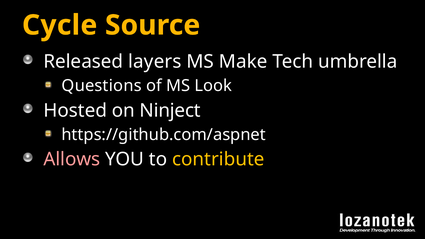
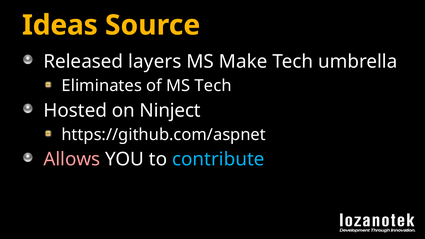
Cycle: Cycle -> Ideas
Questions: Questions -> Eliminates
MS Look: Look -> Tech
contribute colour: yellow -> light blue
